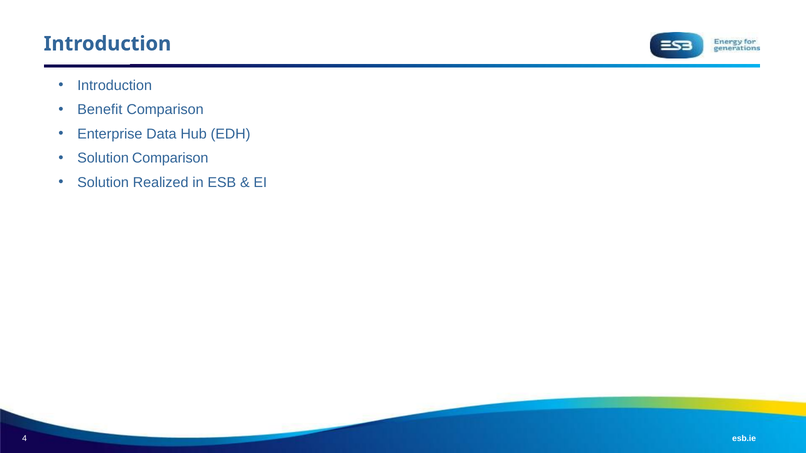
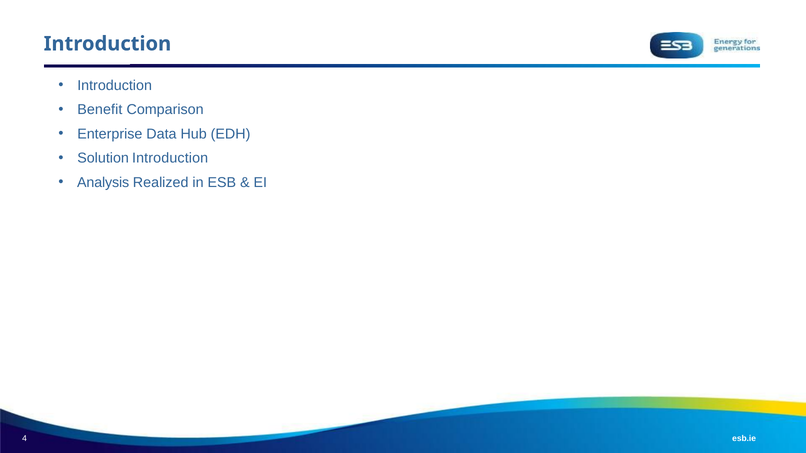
Solution Comparison: Comparison -> Introduction
Solution at (103, 183): Solution -> Analysis
